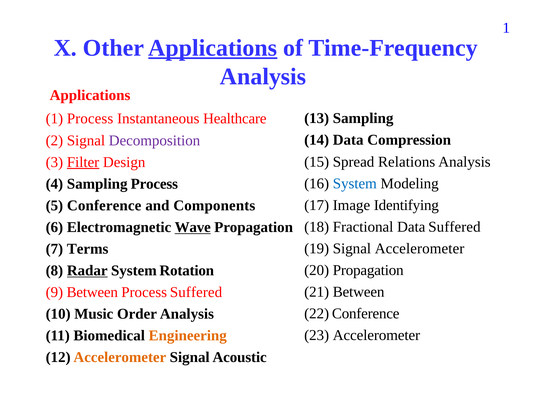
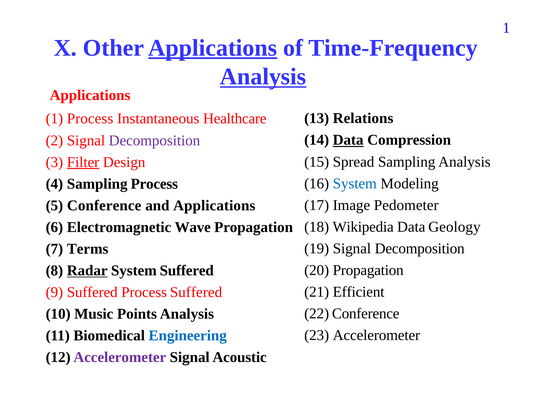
Analysis at (263, 77) underline: none -> present
13 Sampling: Sampling -> Relations
Data at (348, 140) underline: none -> present
Spread Relations: Relations -> Sampling
Identifying: Identifying -> Pedometer
and Components: Components -> Applications
Fractional: Fractional -> Wikipedia
Data Suffered: Suffered -> Geology
Wave underline: present -> none
19 Signal Accelerometer: Accelerometer -> Decomposition
System Rotation: Rotation -> Suffered
21 Between: Between -> Efficient
9 Between: Between -> Suffered
Order: Order -> Points
Engineering colour: orange -> blue
Accelerometer at (120, 357) colour: orange -> purple
